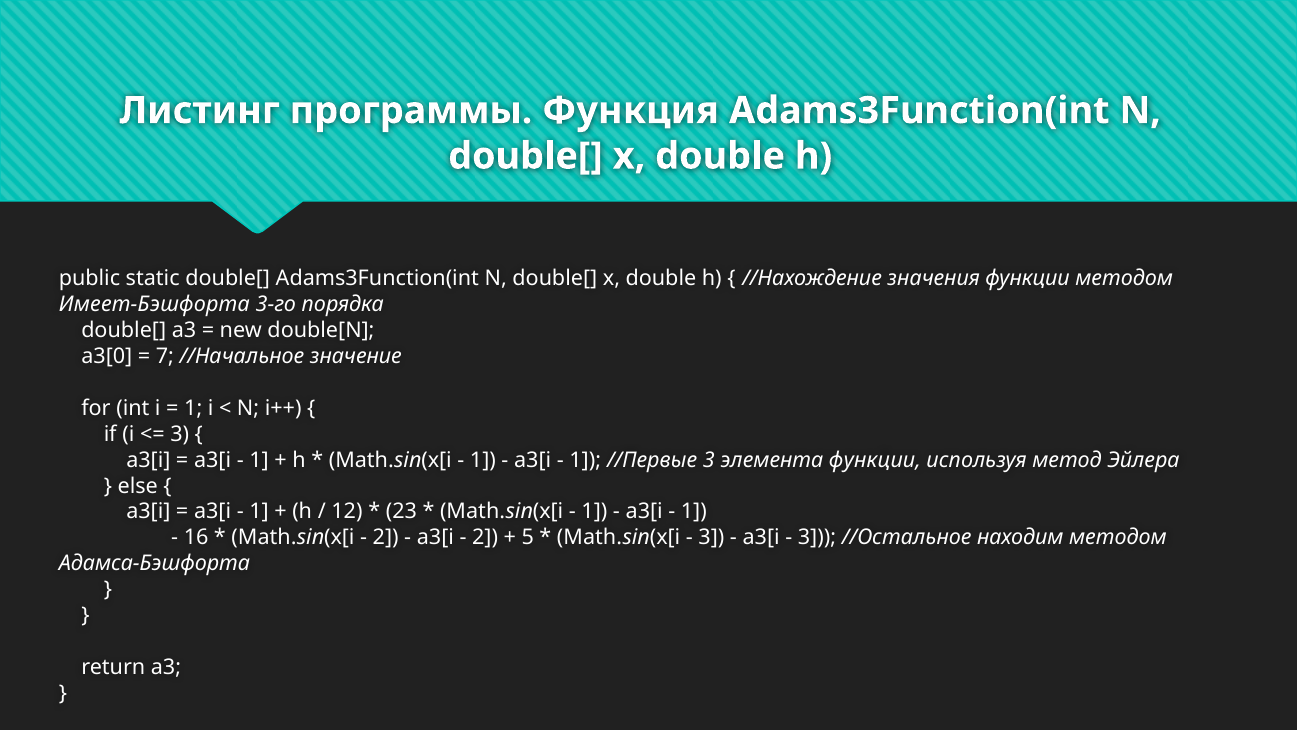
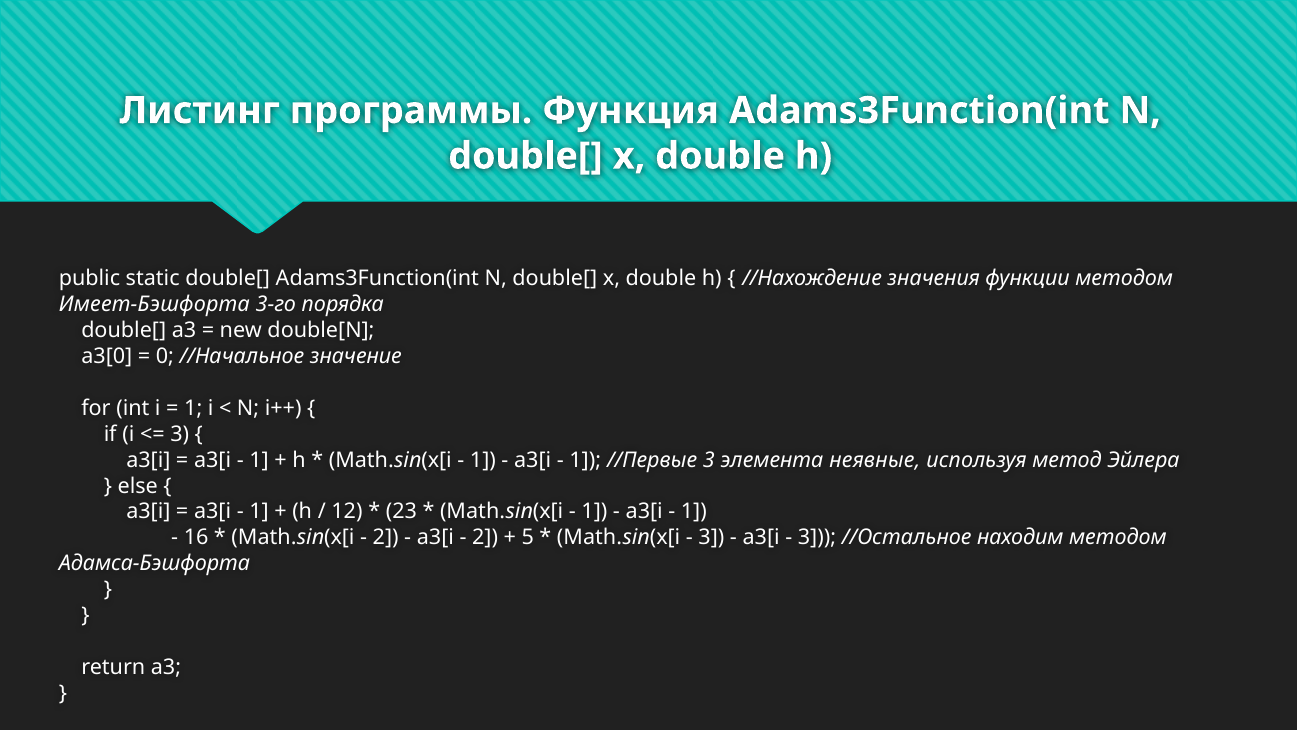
7: 7 -> 0
элемента функции: функции -> неявные
